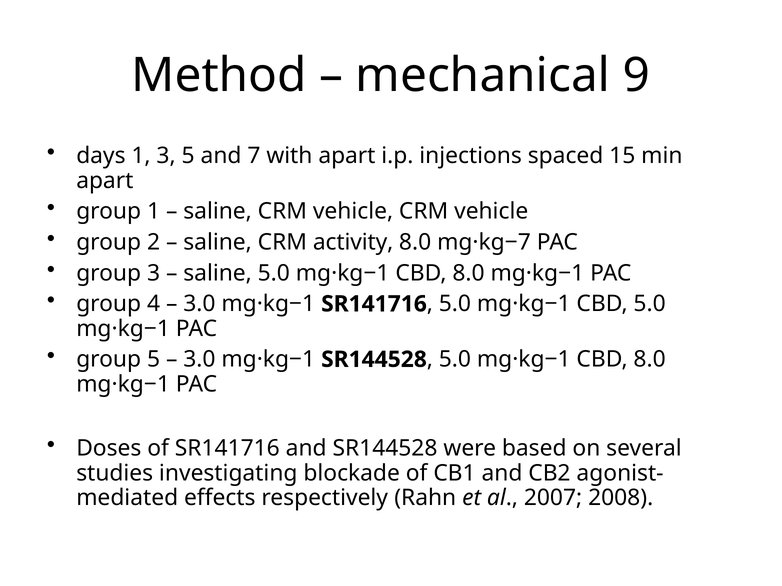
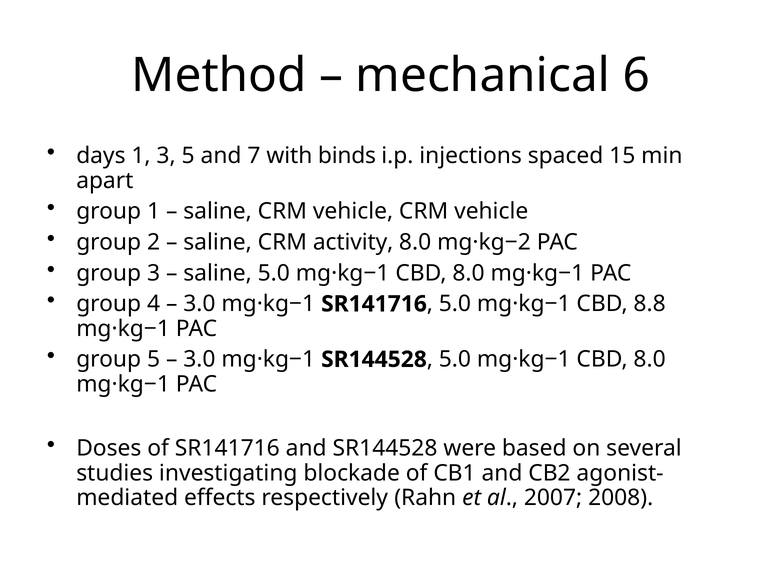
9: 9 -> 6
with apart: apart -> binds
mg·kg−7: mg·kg−7 -> mg·kg−2
CBD 5.0: 5.0 -> 8.8
